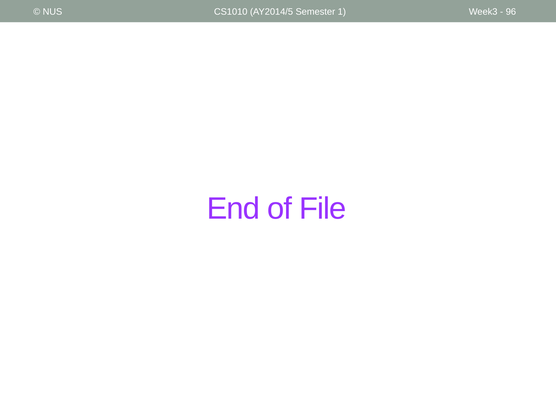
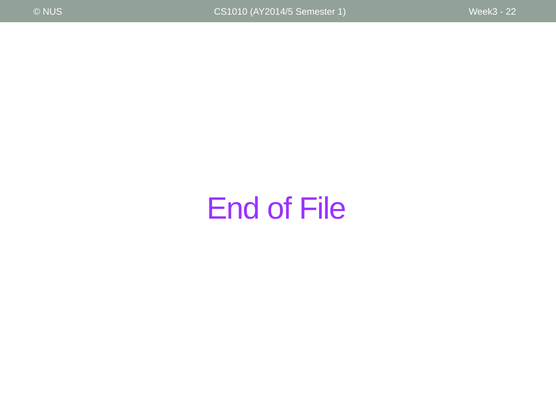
96: 96 -> 22
